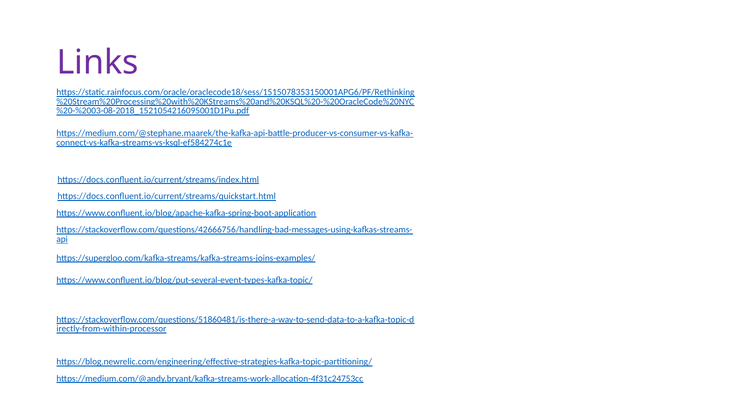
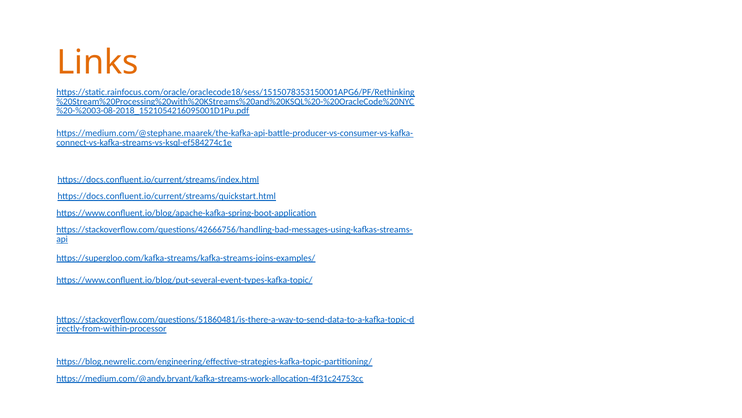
Links colour: purple -> orange
